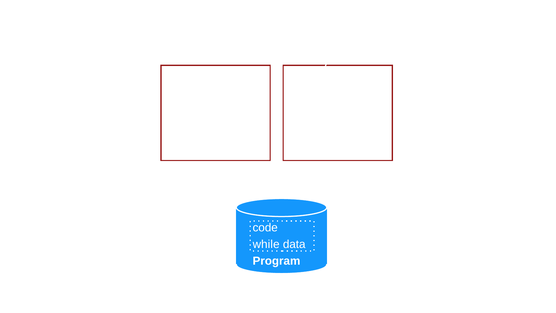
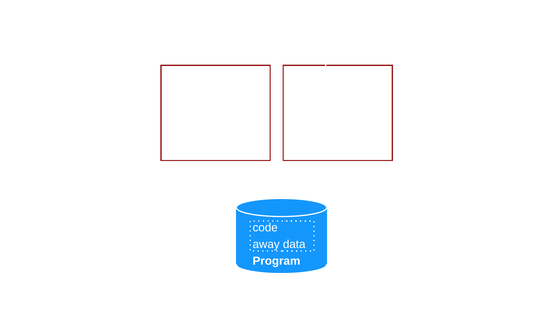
while: while -> away
